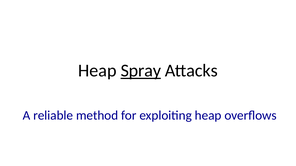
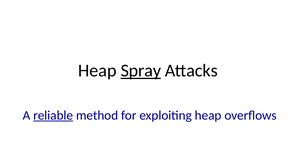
reliable underline: none -> present
